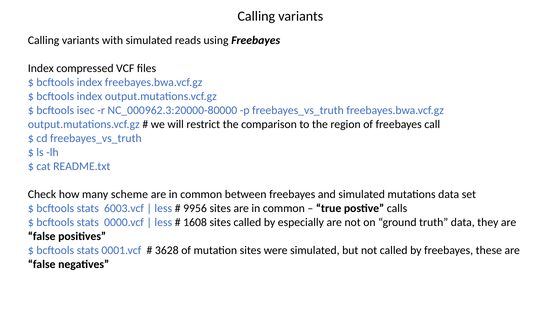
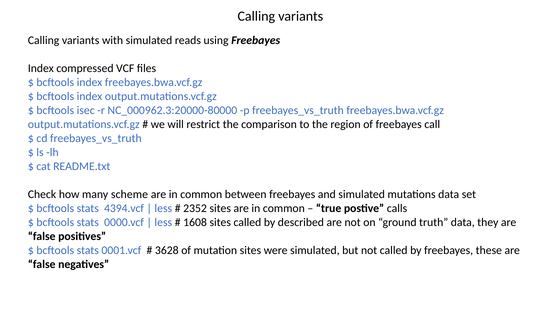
6003.vcf: 6003.vcf -> 4394.vcf
9956: 9956 -> 2352
especially: especially -> described
